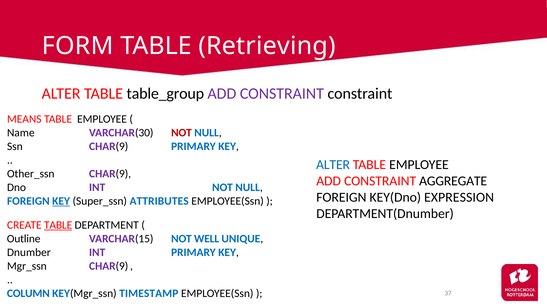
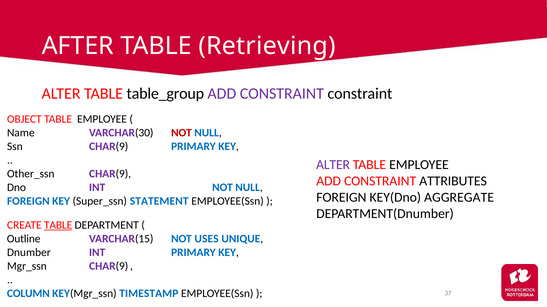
FORM: FORM -> AFTER
MEANS: MEANS -> OBJECT
ALTER at (333, 165) colour: blue -> purple
AGGREGATE: AGGREGATE -> ATTRIBUTES
EXPRESSION: EXPRESSION -> AGGREGATE
KEY at (61, 202) underline: present -> none
ATTRIBUTES: ATTRIBUTES -> STATEMENT
WELL: WELL -> USES
